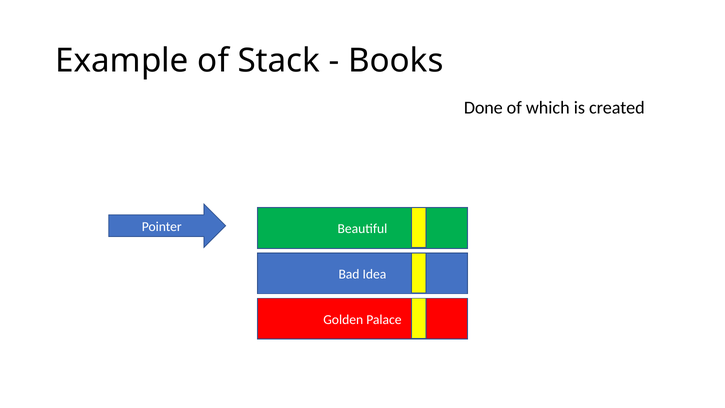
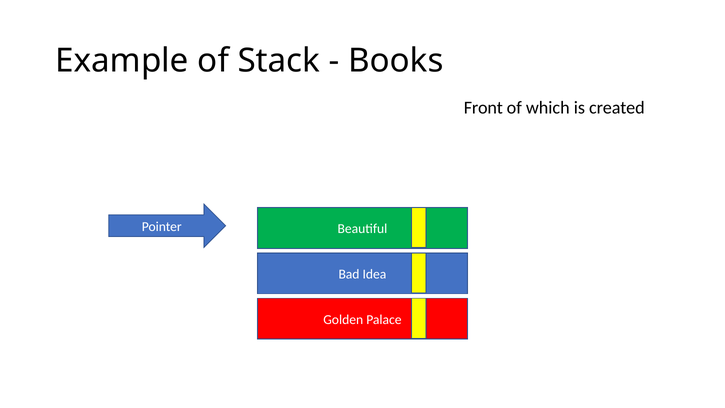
Done: Done -> Front
